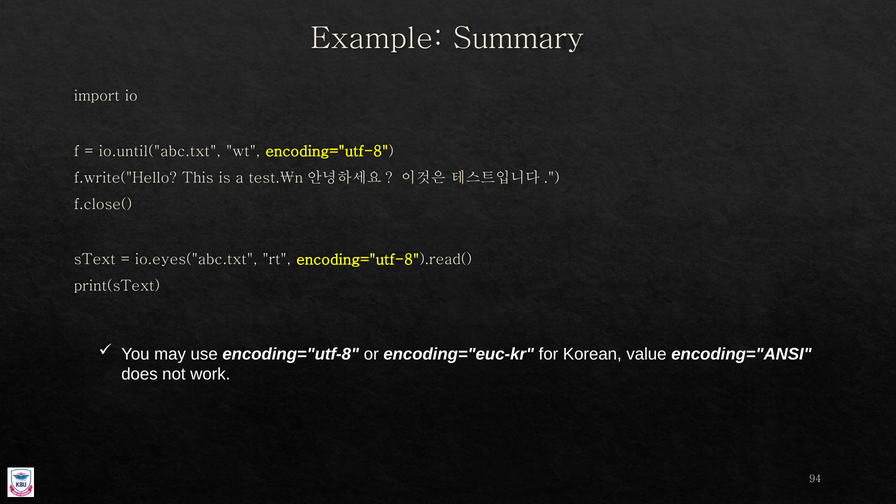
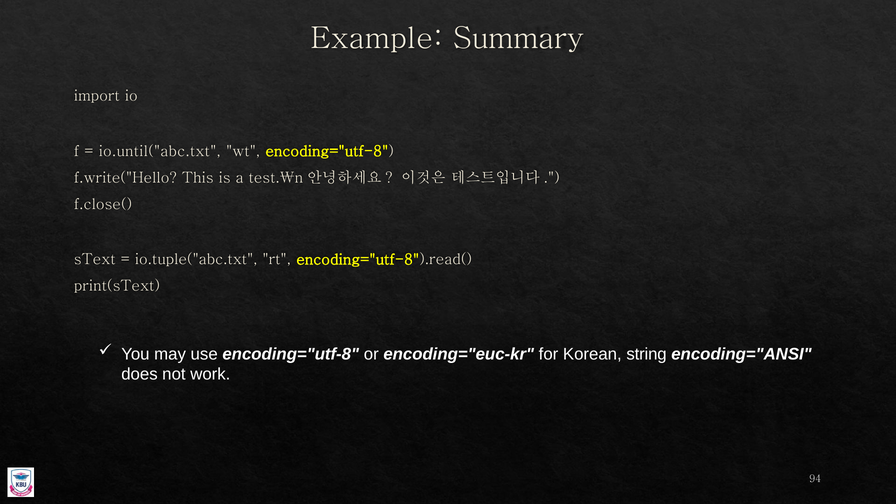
io.eyes("abc.txt: io.eyes("abc.txt -> io.tuple("abc.txt
value: value -> string
